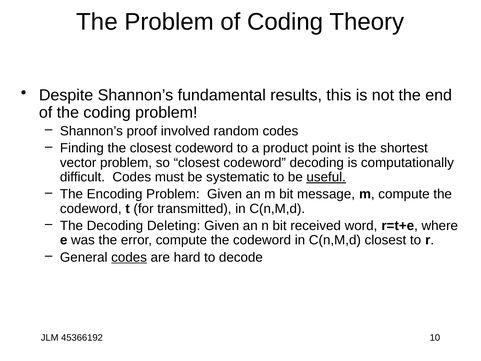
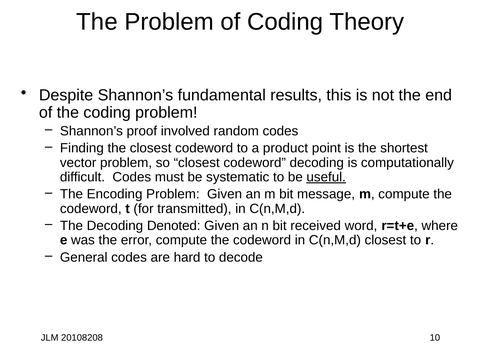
Deleting: Deleting -> Denoted
codes at (129, 257) underline: present -> none
45366192: 45366192 -> 20108208
